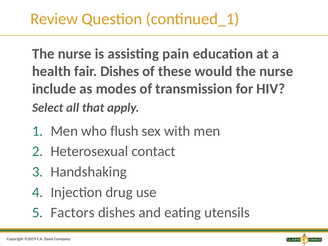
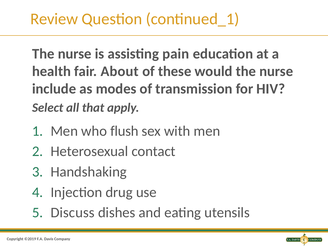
fair Dishes: Dishes -> About
Factors: Factors -> Discuss
